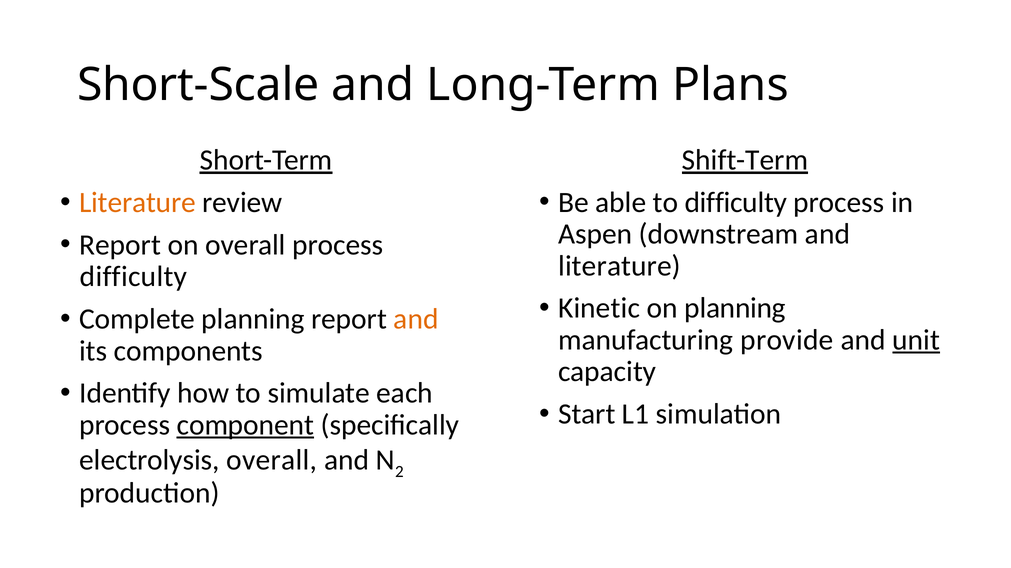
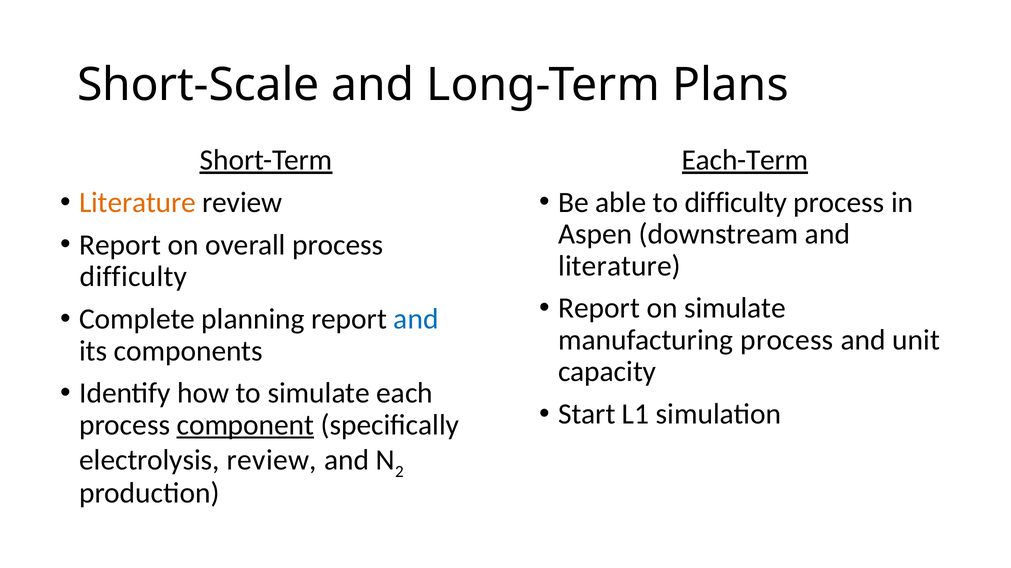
Shift-Term: Shift-Term -> Each-Term
Kinetic at (599, 309): Kinetic -> Report
on planning: planning -> simulate
and at (416, 319) colour: orange -> blue
manufacturing provide: provide -> process
unit underline: present -> none
electrolysis overall: overall -> review
